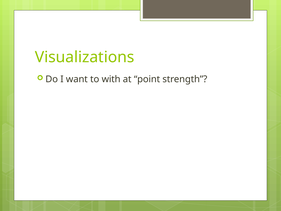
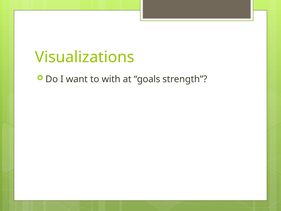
point: point -> goals
